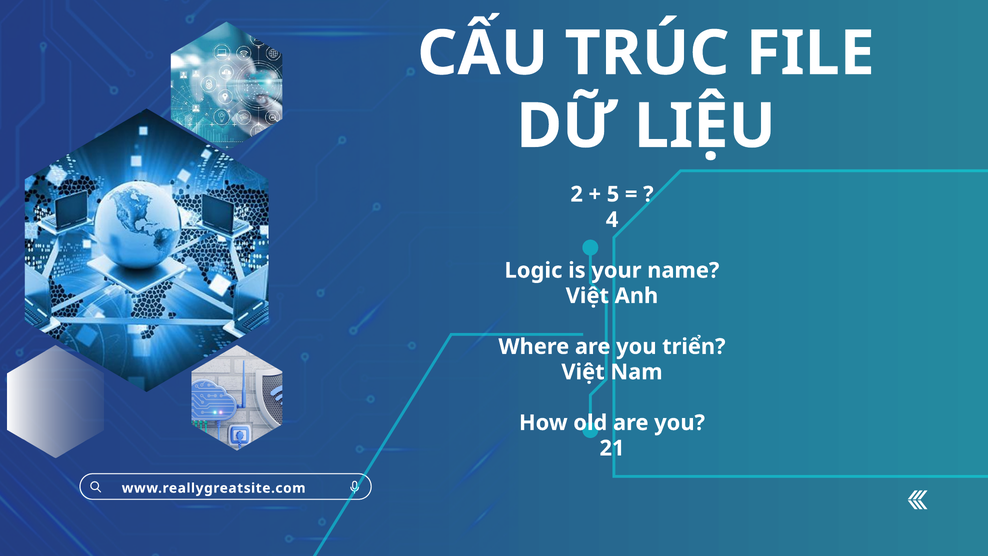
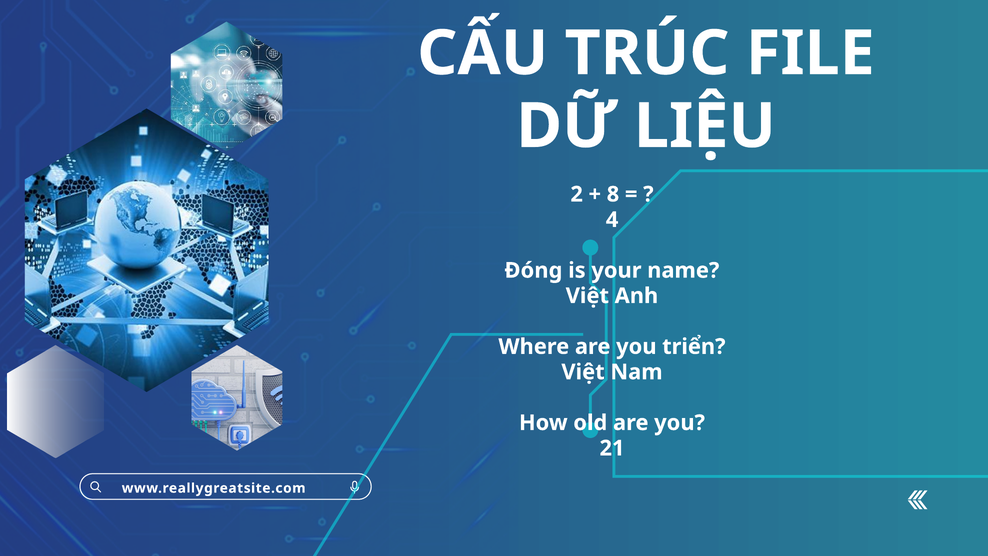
5: 5 -> 8
Logic: Logic -> Đóng
